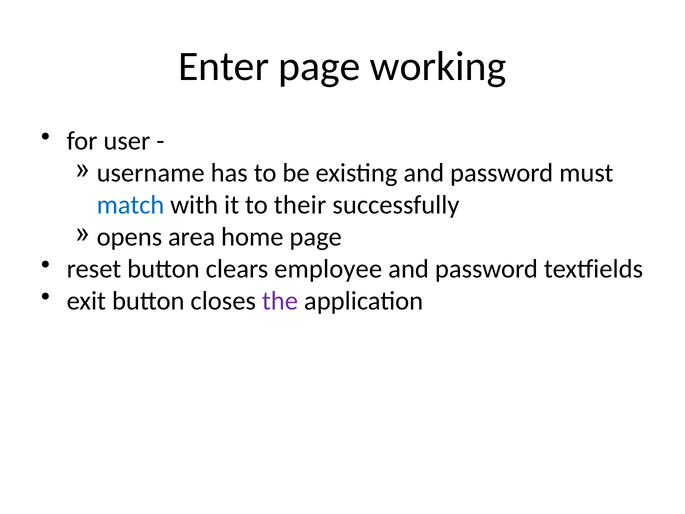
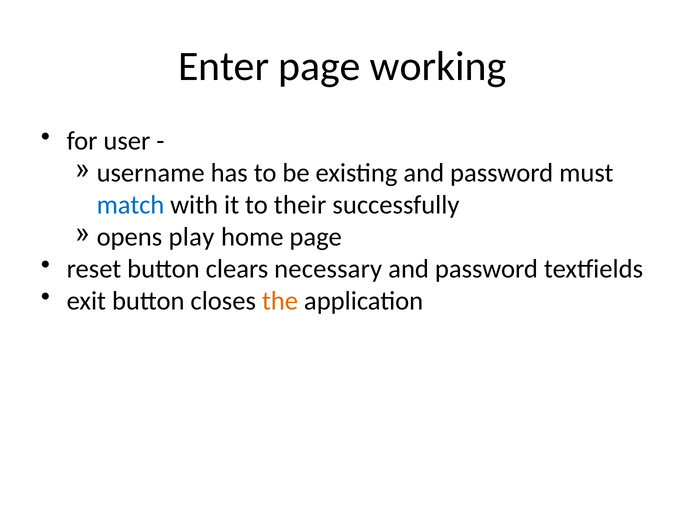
area: area -> play
employee: employee -> necessary
the colour: purple -> orange
